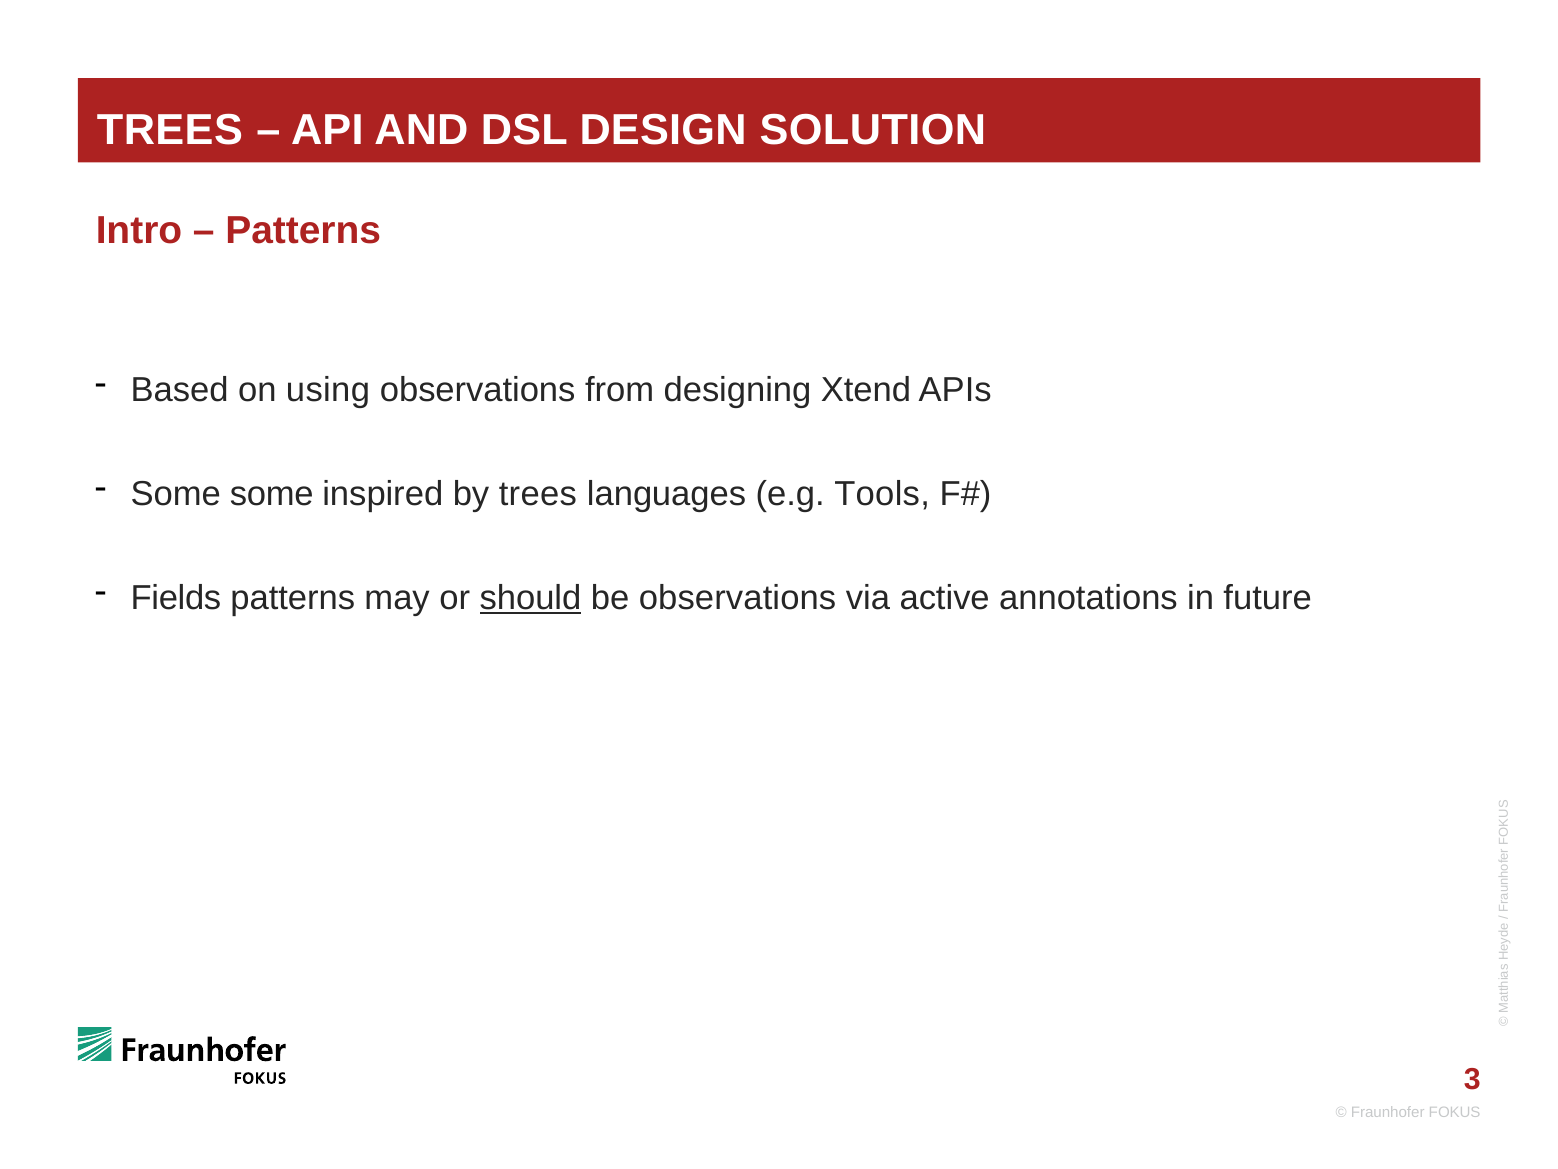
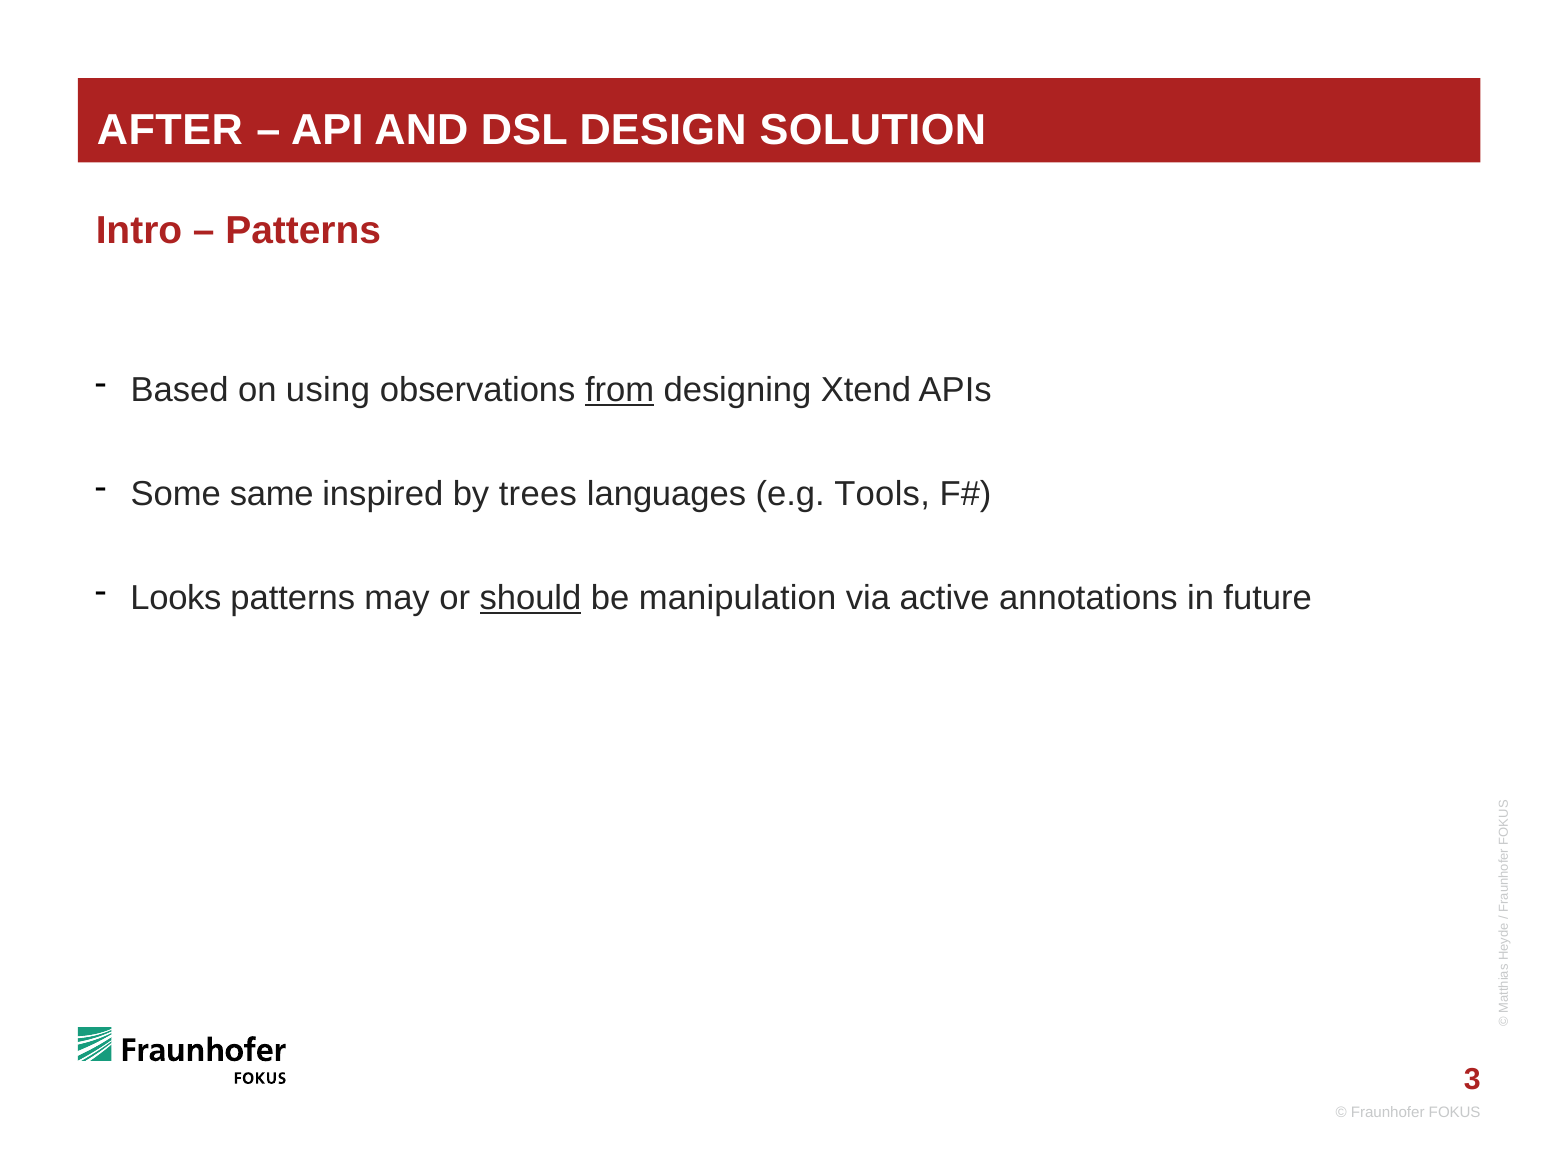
TREES at (170, 130): TREES -> AFTER
from underline: none -> present
Some some: some -> same
Fields: Fields -> Looks
be observations: observations -> manipulation
